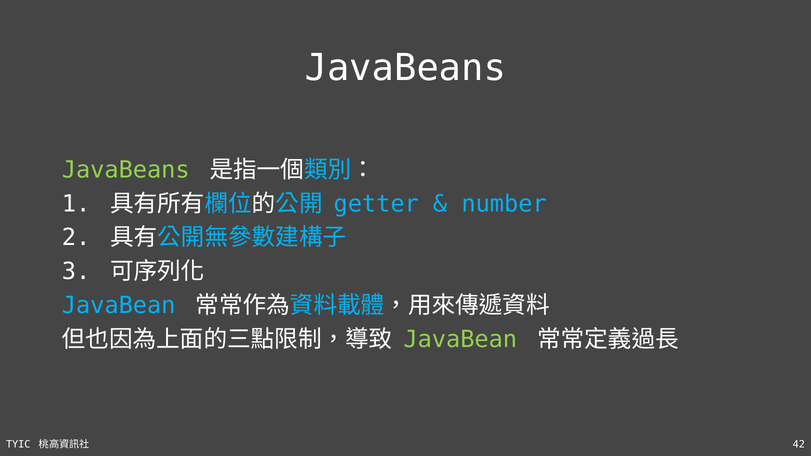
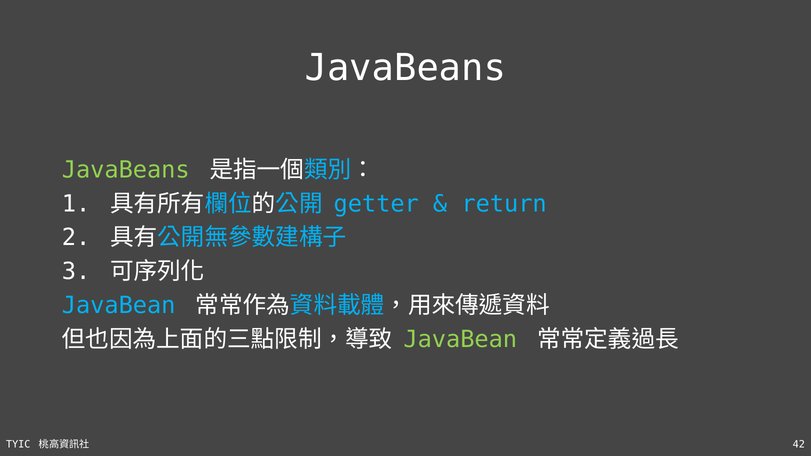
number: number -> return
